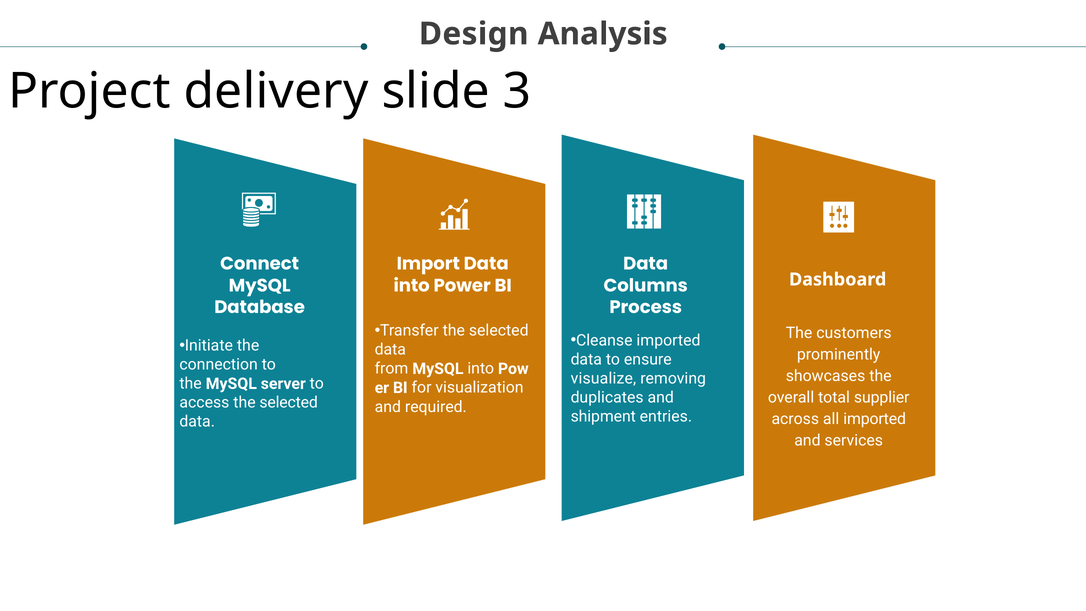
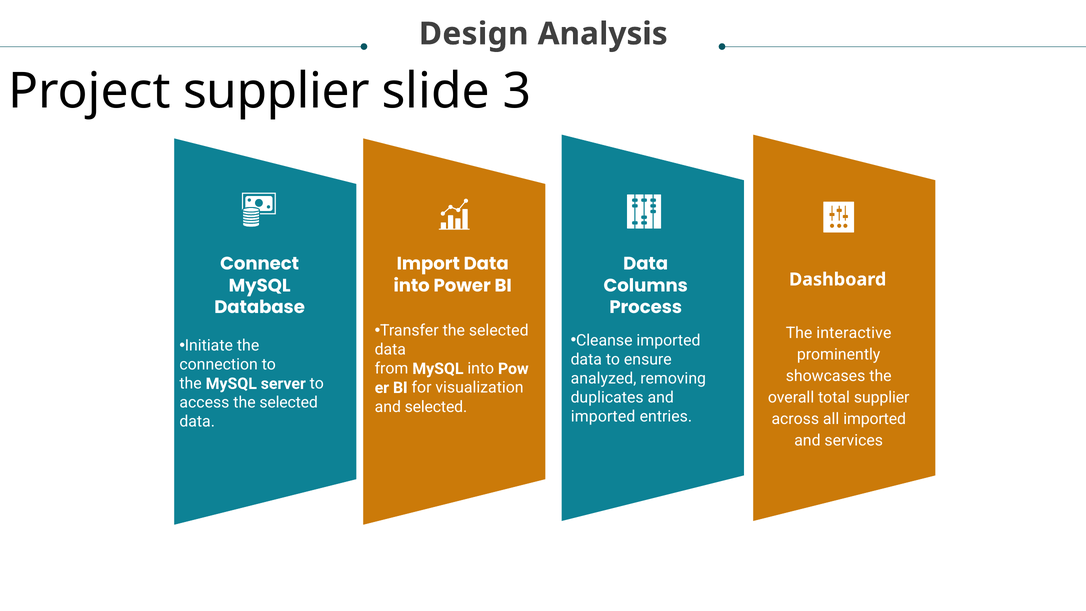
Project delivery: delivery -> supplier
customers: customers -> interactive
visualize: visualize -> analyzed
and required: required -> selected
shipment at (603, 416): shipment -> imported
